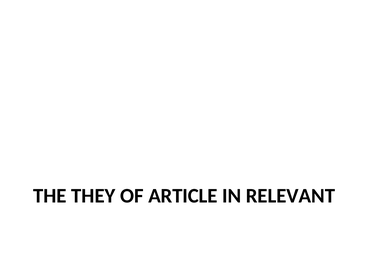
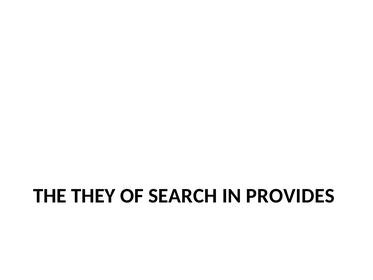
ARTICLE: ARTICLE -> SEARCH
RELEVANT: RELEVANT -> PROVIDES
